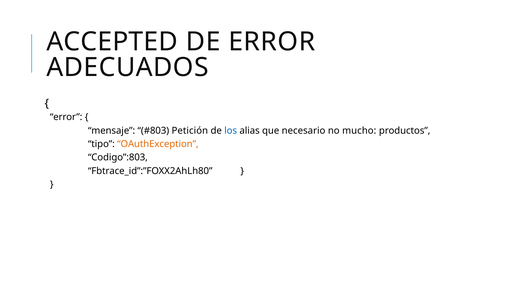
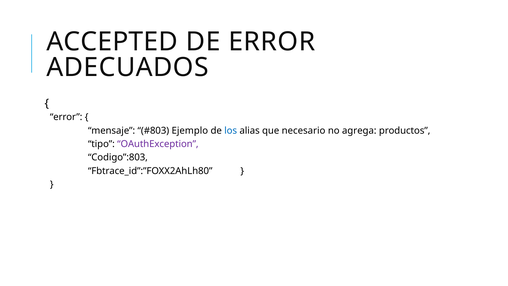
Petición: Petición -> Ejemplo
mucho: mucho -> agrega
OAuthException colour: orange -> purple
